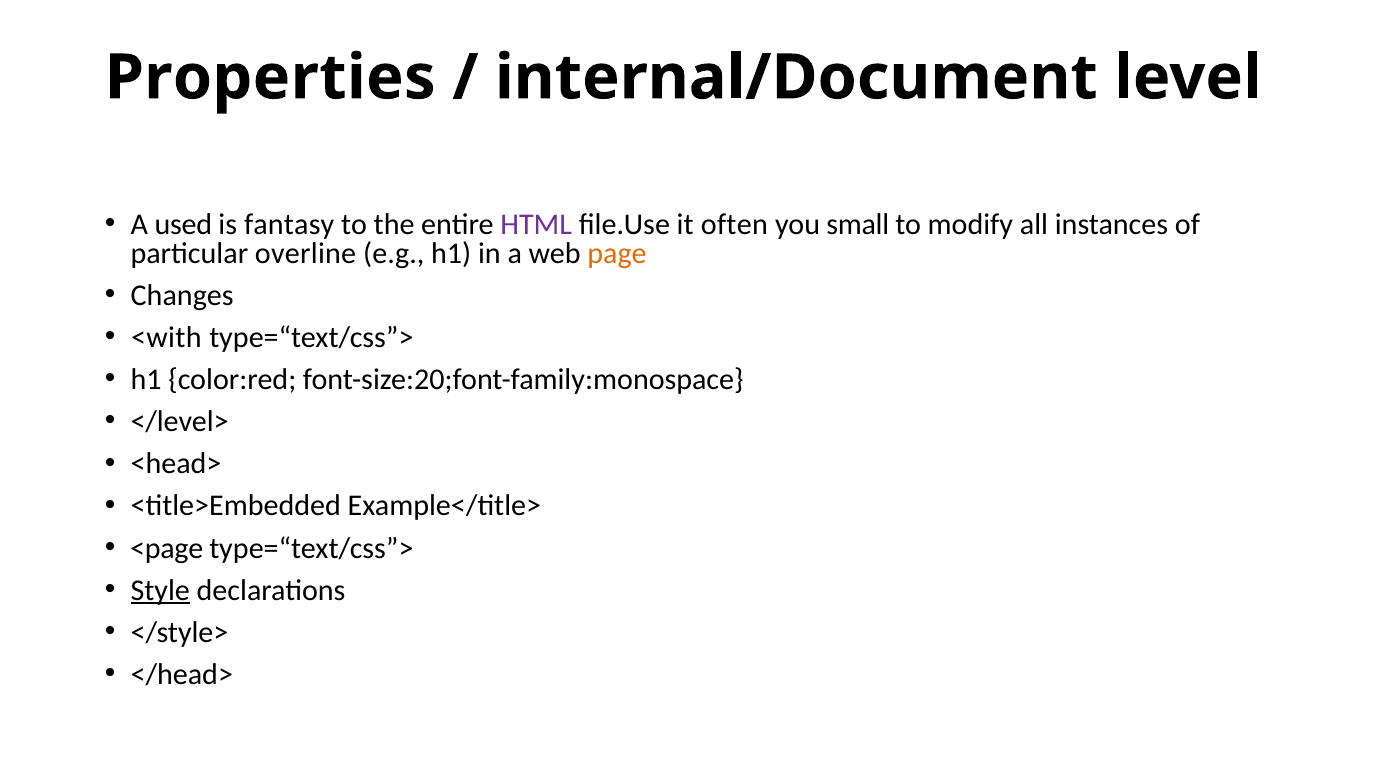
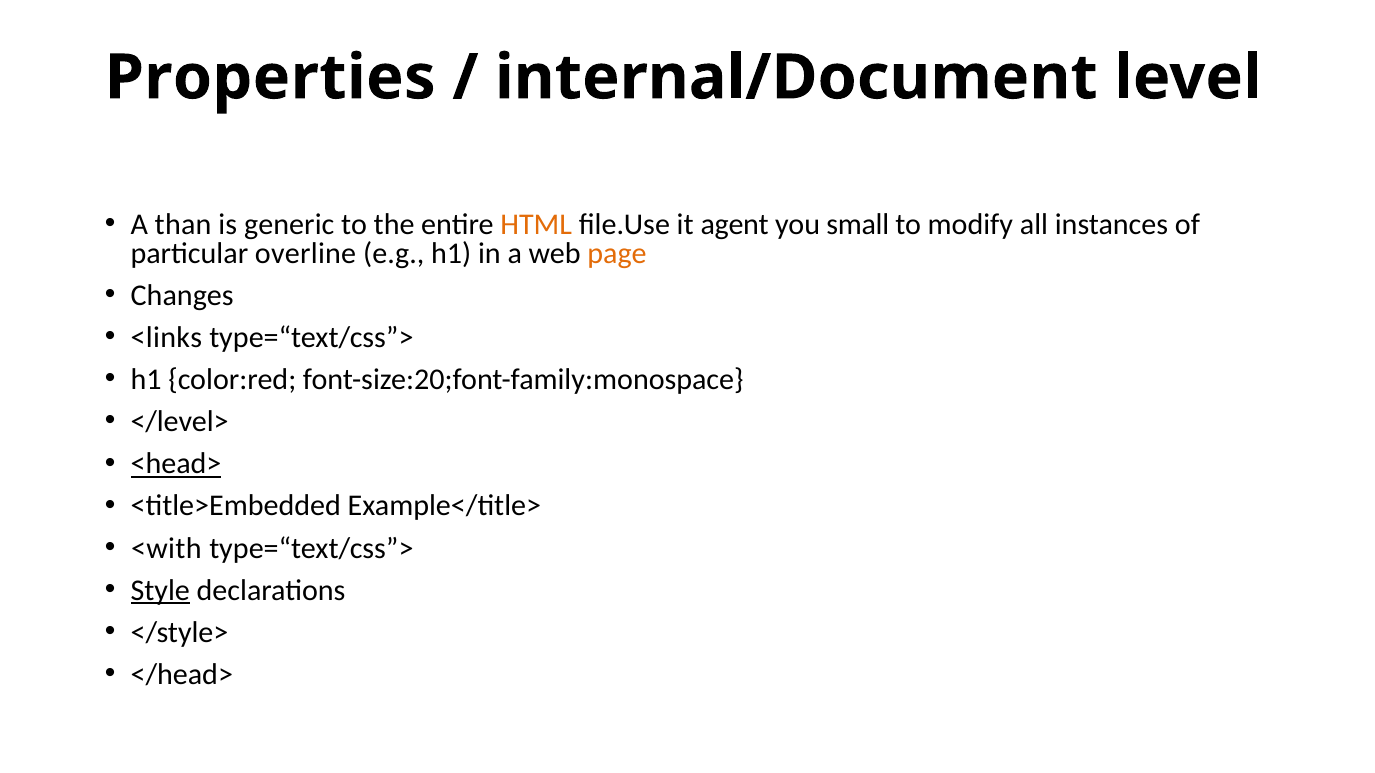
used: used -> than
fantasy: fantasy -> generic
HTML colour: purple -> orange
often: often -> agent
<with: <with -> <links
<head> underline: none -> present
<page: <page -> <with
